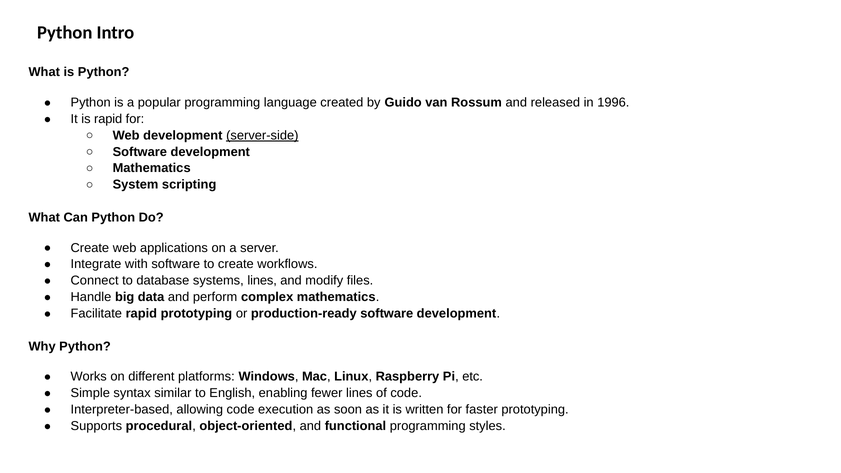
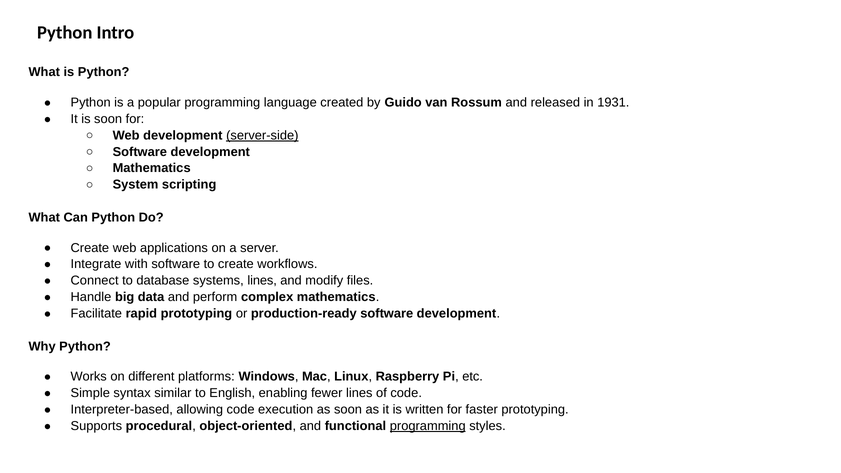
1996: 1996 -> 1931
is rapid: rapid -> soon
programming at (428, 426) underline: none -> present
